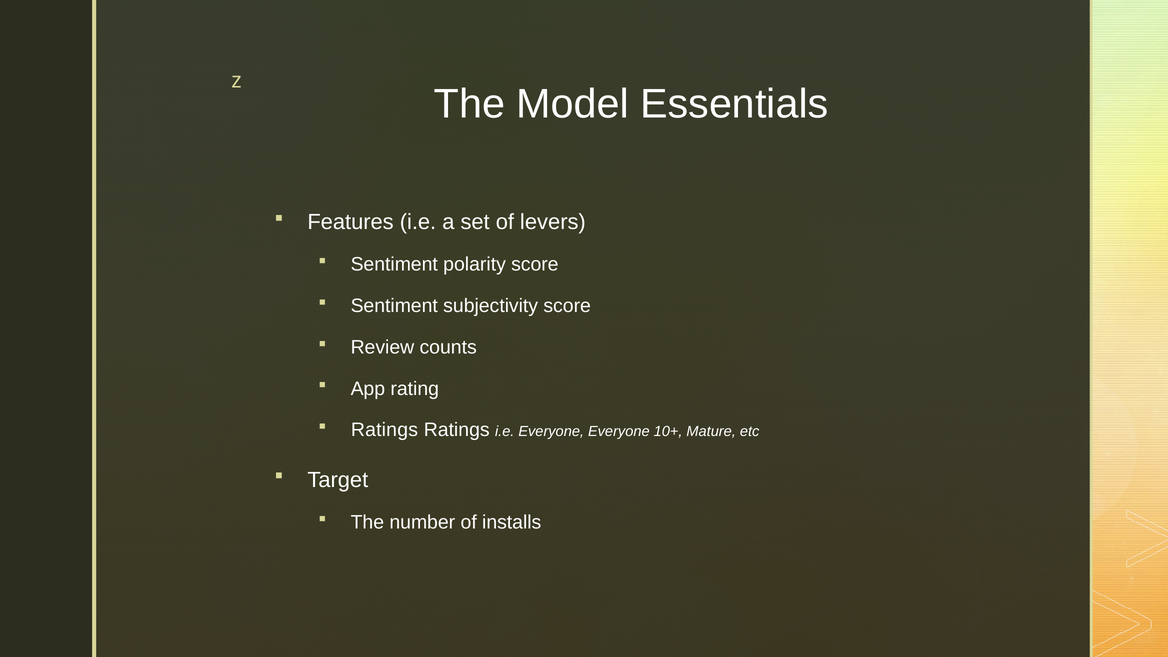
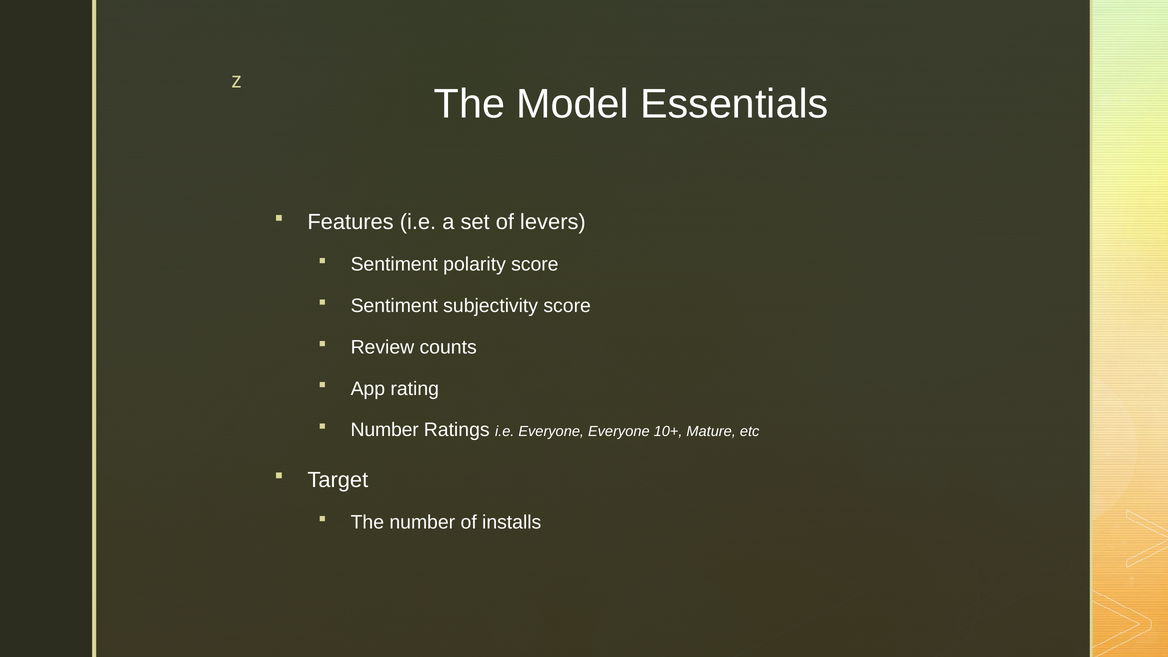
Ratings at (384, 430): Ratings -> Number
